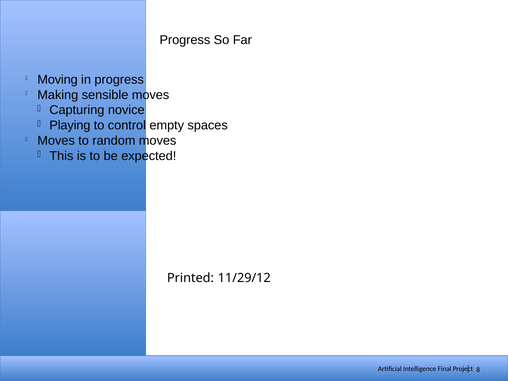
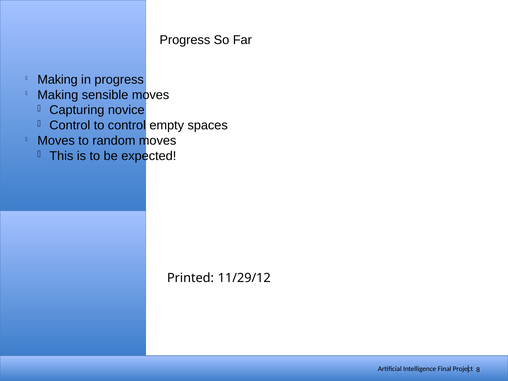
Moving at (58, 80): Moving -> Making
Playing at (70, 125): Playing -> Control
